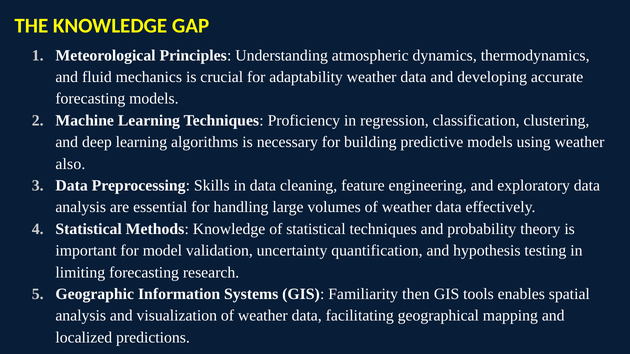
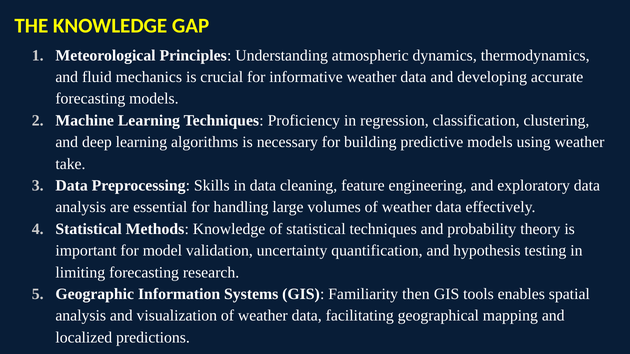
adaptability: adaptability -> informative
also: also -> take
